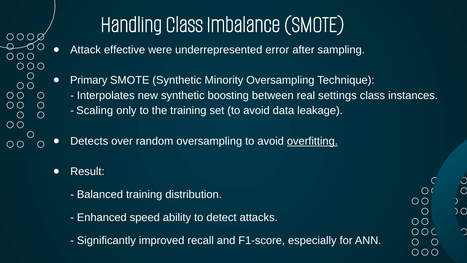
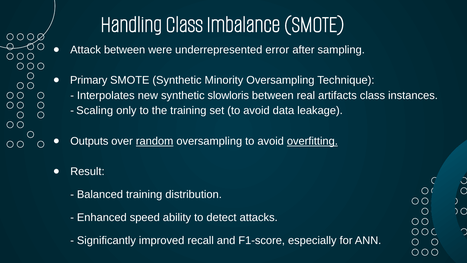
Attack effective: effective -> between
boosting: boosting -> slowloris
settings: settings -> artifacts
Detects: Detects -> Outputs
random underline: none -> present
